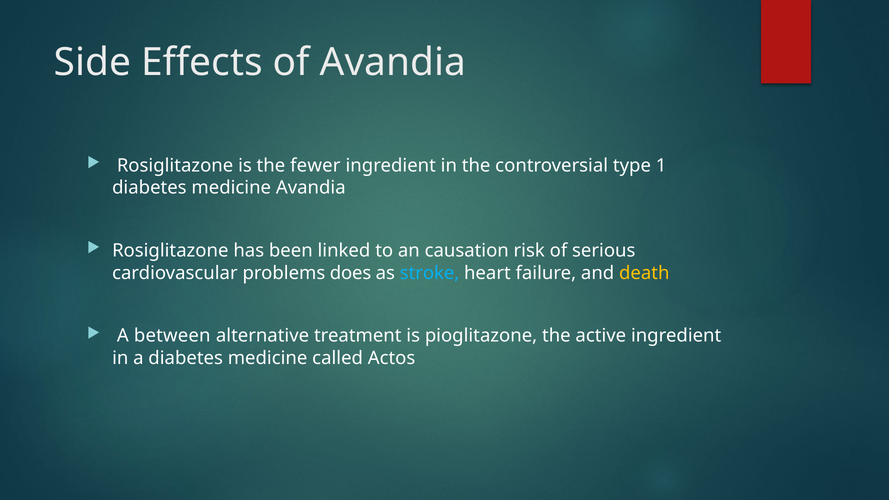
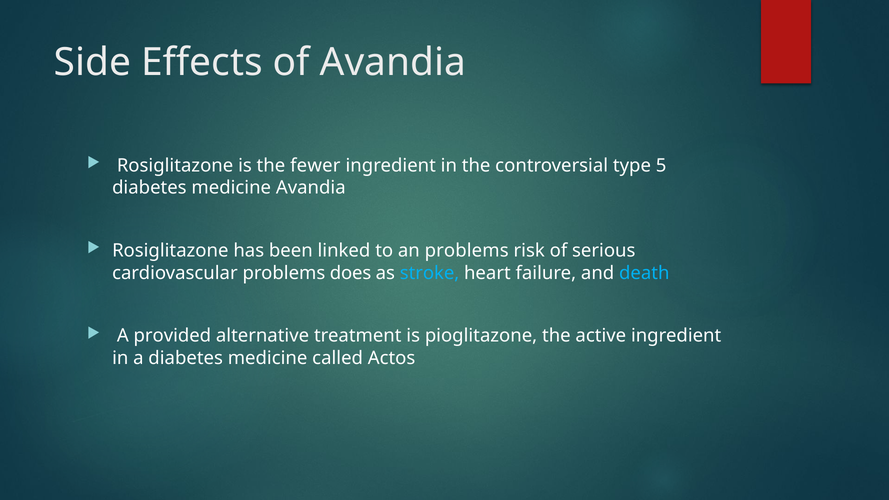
1: 1 -> 5
an causation: causation -> problems
death colour: yellow -> light blue
between: between -> provided
